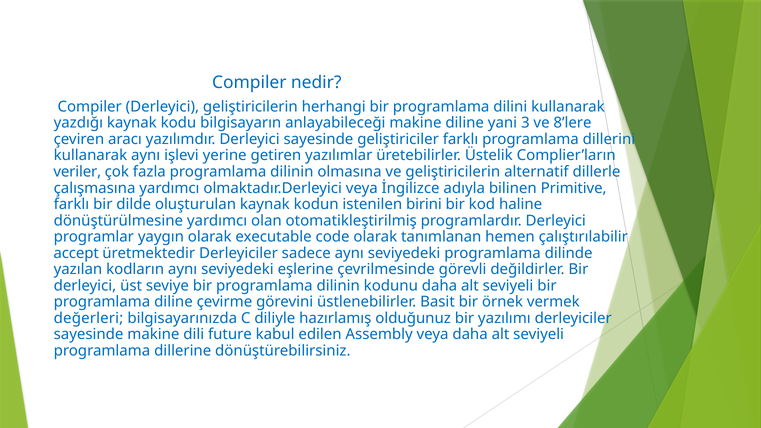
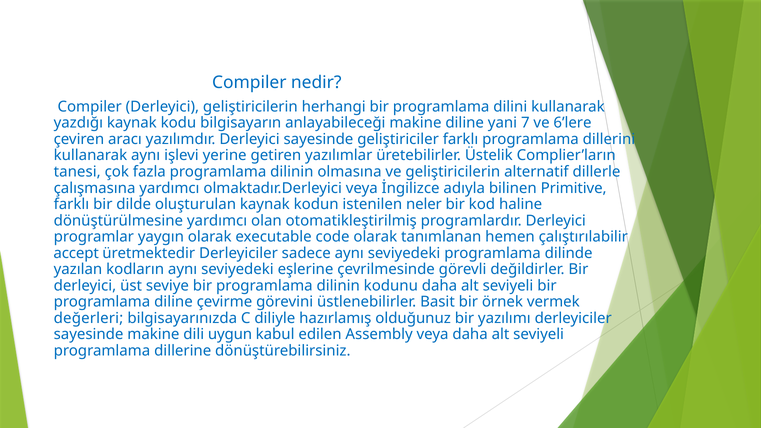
3: 3 -> 7
8’lere: 8’lere -> 6’lere
veriler: veriler -> tanesi
birini: birini -> neler
future: future -> uygun
